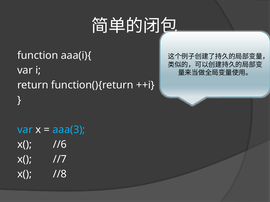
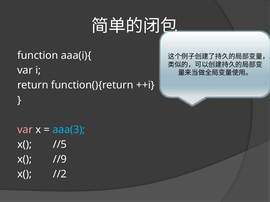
var at (25, 130) colour: light blue -> pink
//6: //6 -> //5
//7: //7 -> //9
//8: //8 -> //2
